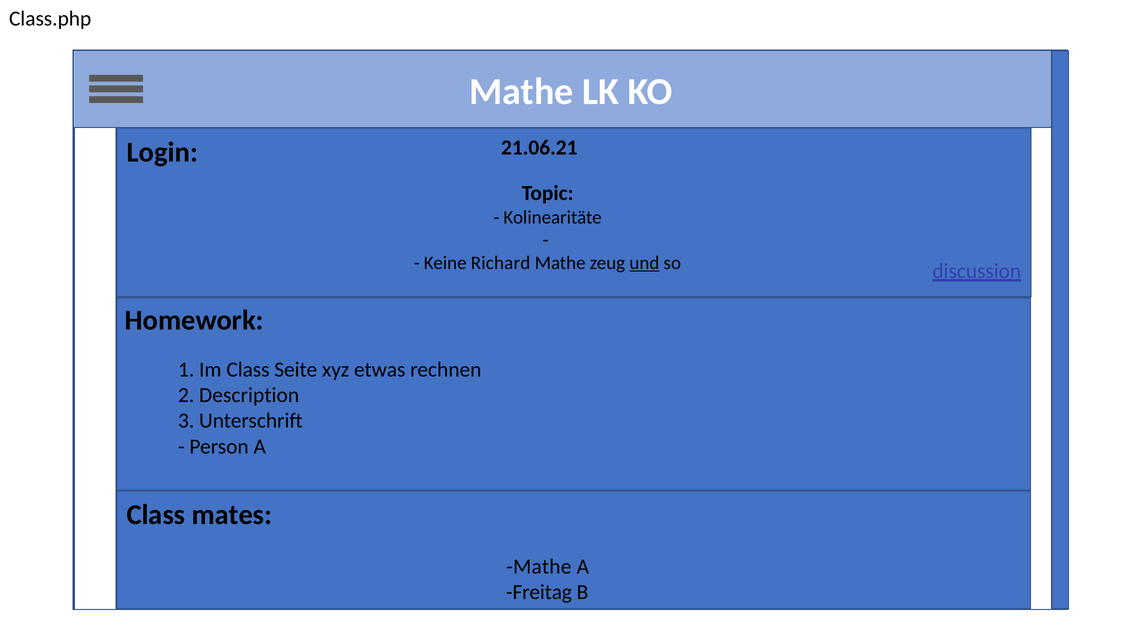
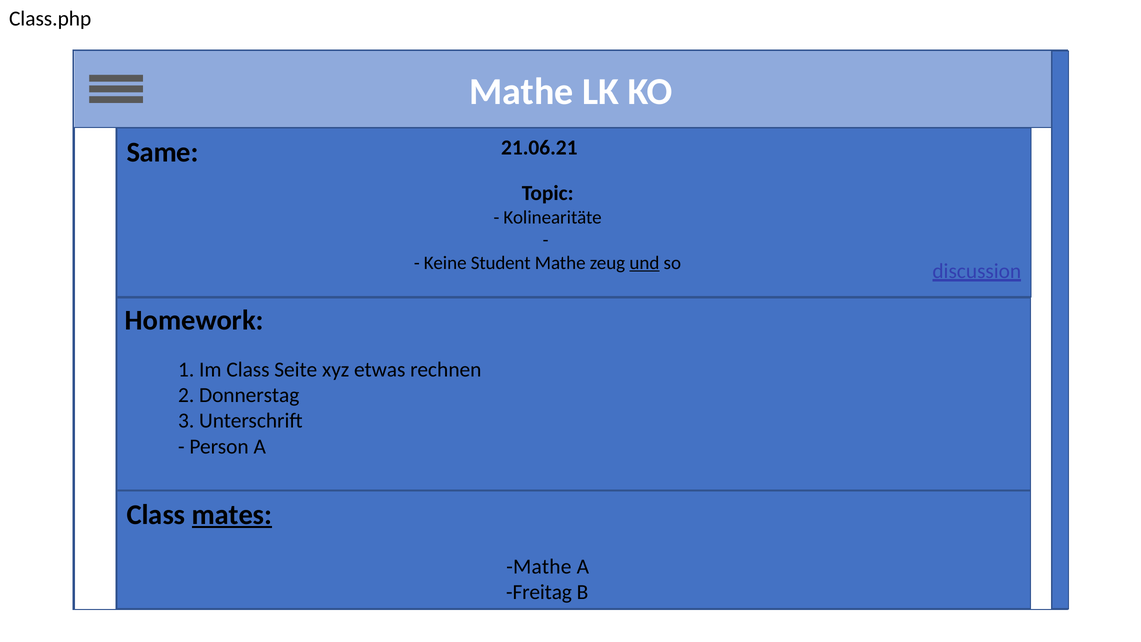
Login: Login -> Same
Richard: Richard -> Student
Description: Description -> Donnerstag
mates underline: none -> present
